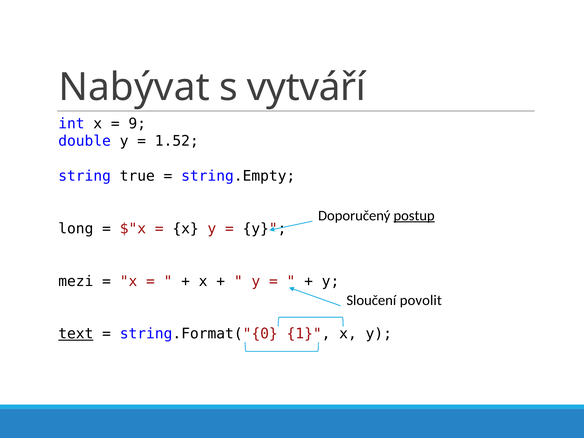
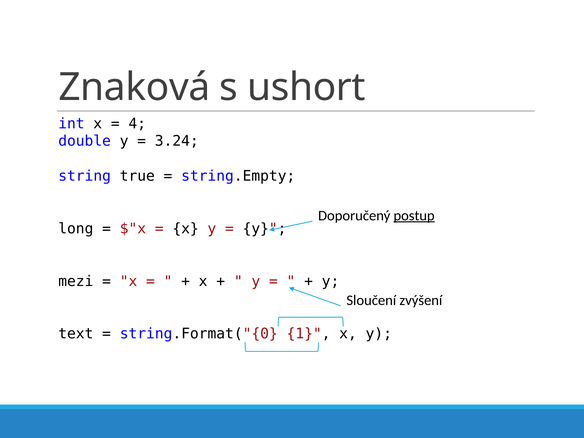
Nabývat: Nabývat -> Znaková
vytváří: vytváří -> ushort
9: 9 -> 4
1.52: 1.52 -> 3.24
povolit: povolit -> zvýšení
text underline: present -> none
